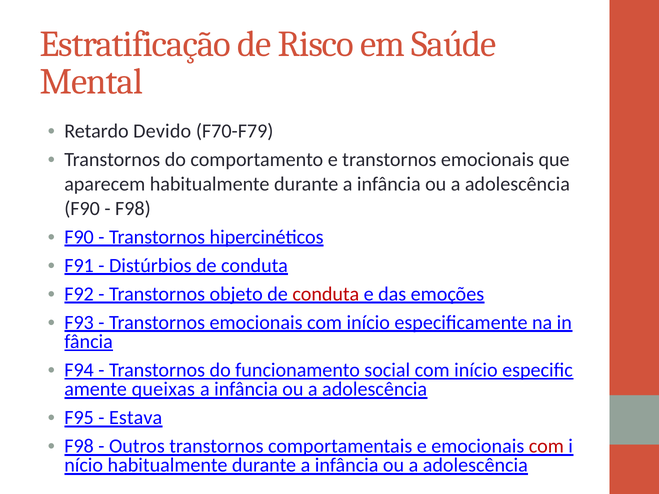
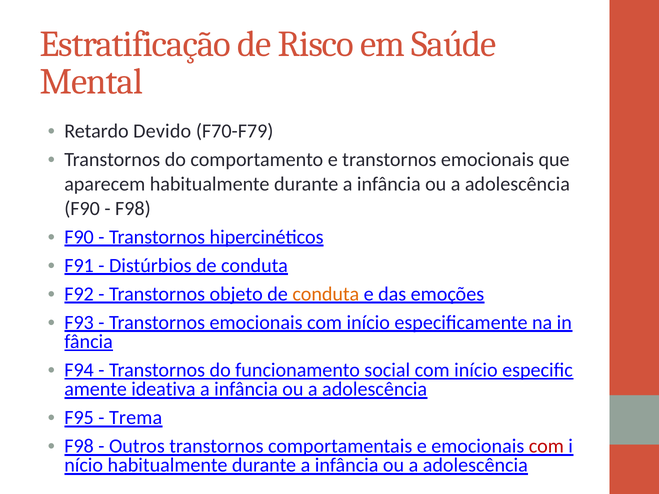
conduta at (326, 294) colour: red -> orange
queixas: queixas -> ideativa
Estava: Estava -> Trema
